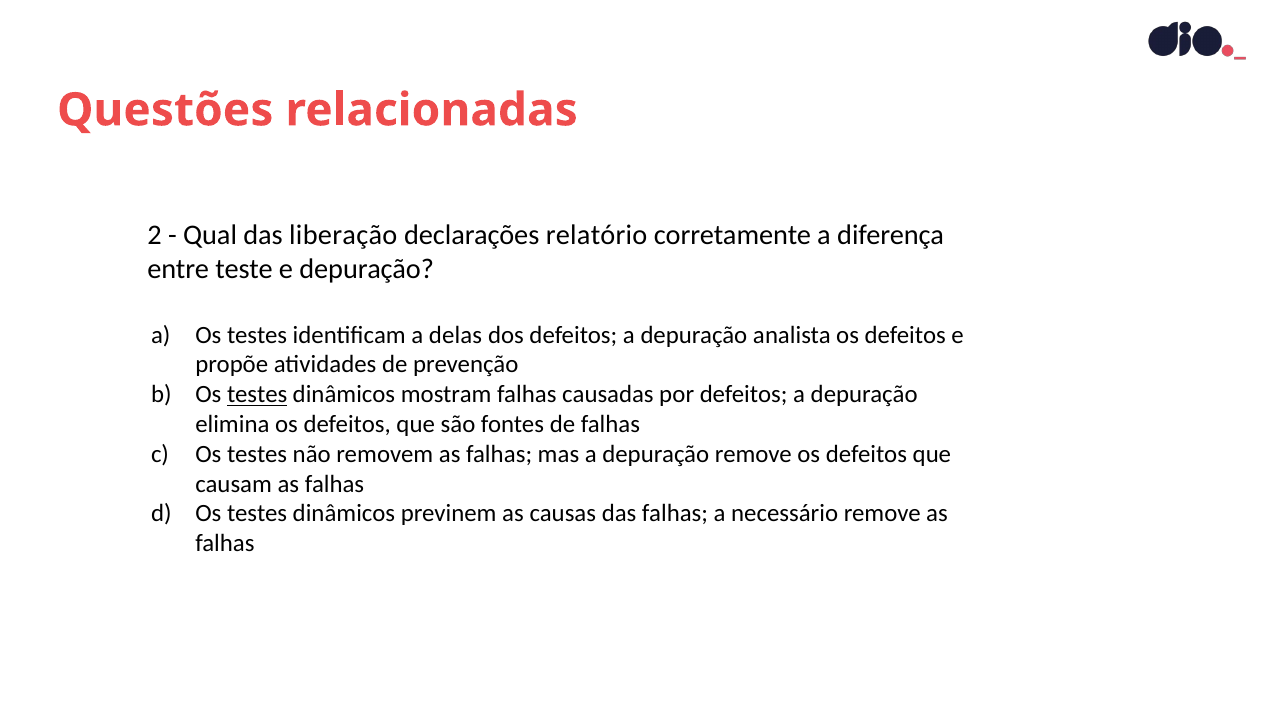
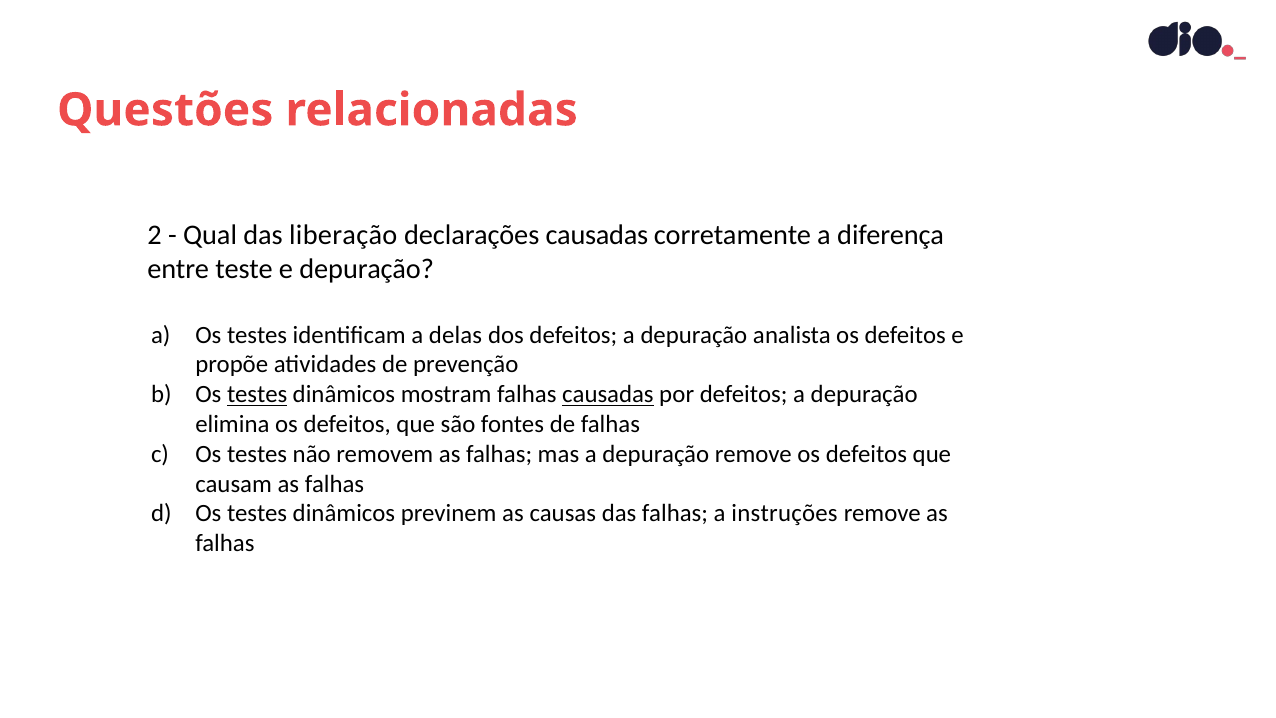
declarações relatório: relatório -> causadas
causadas at (608, 394) underline: none -> present
necessário: necessário -> instruções
